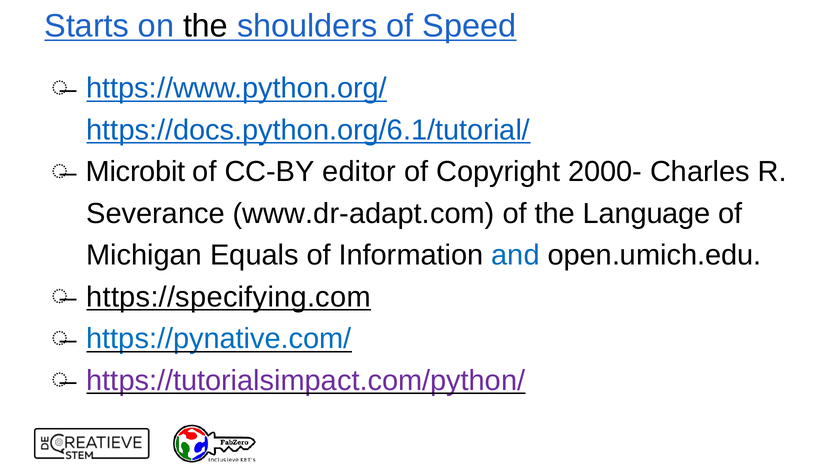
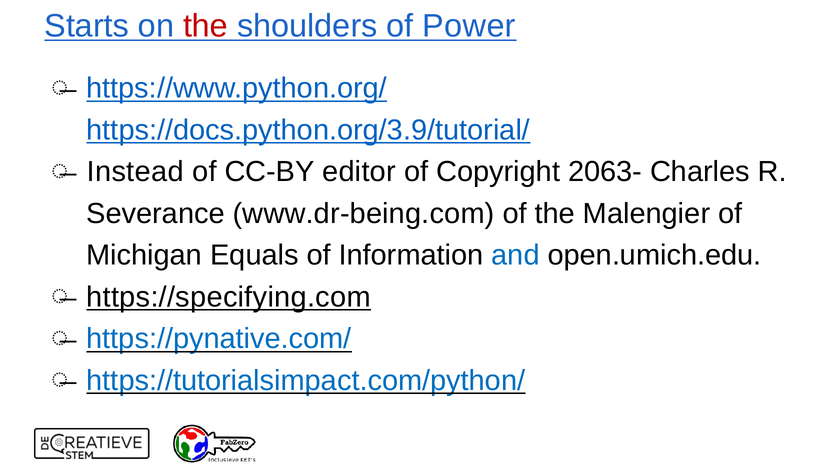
the at (206, 26) colour: black -> red
Speed: Speed -> Power
https://docs.python.org/6.1/tutorial/: https://docs.python.org/6.1/tutorial/ -> https://docs.python.org/3.9/tutorial/
Microbit: Microbit -> Instead
2000-: 2000- -> 2063-
www.dr-adapt.com: www.dr-adapt.com -> www.dr-being.com
Language: Language -> Malengier
https://tutorialsimpact.com/python/ colour: purple -> blue
